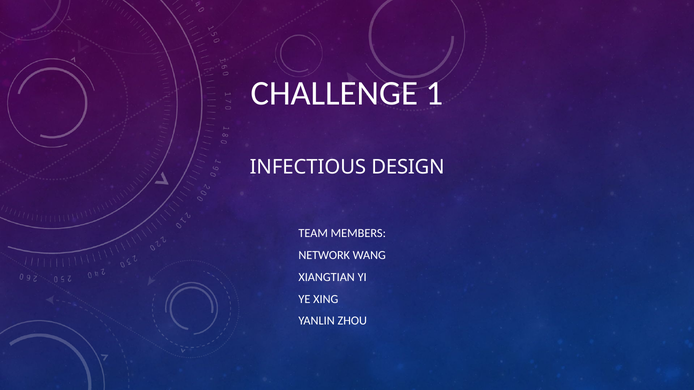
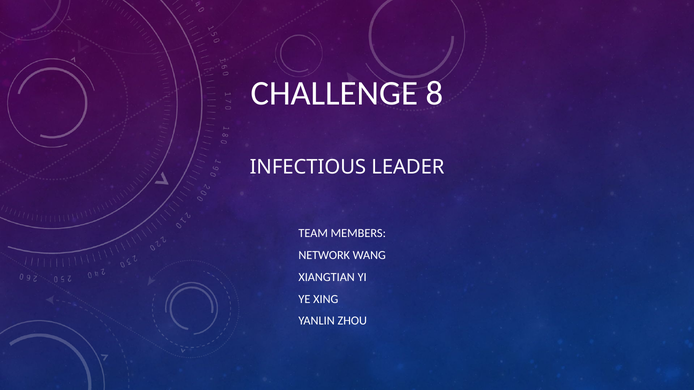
1: 1 -> 8
DESIGN: DESIGN -> LEADER
